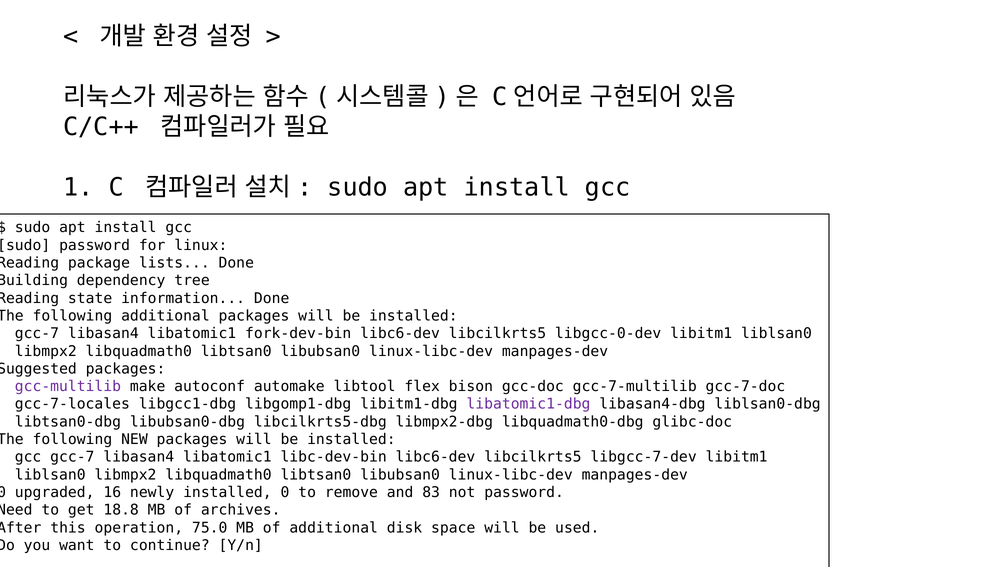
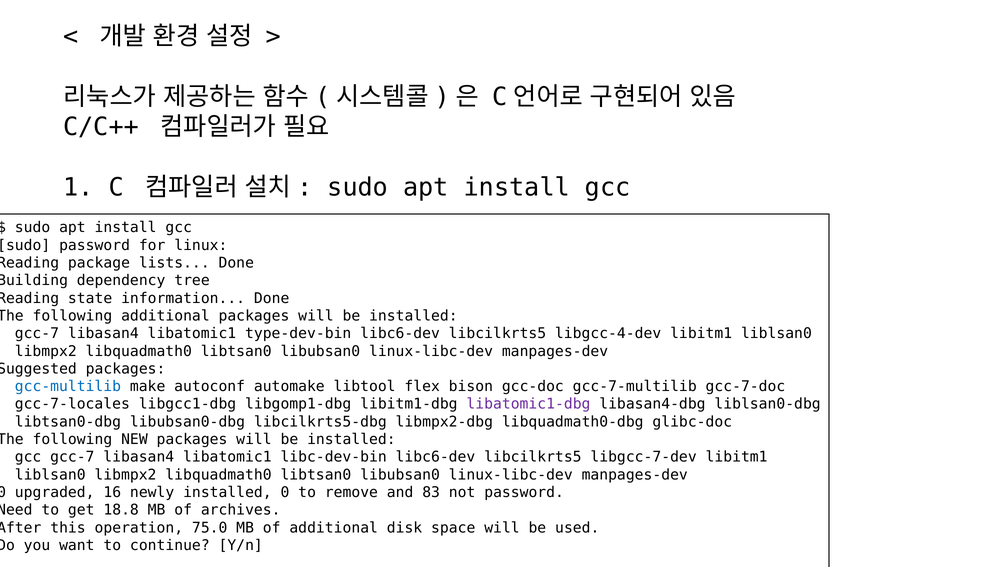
fork-dev-bin: fork-dev-bin -> type-dev-bin
libgcc-0-dev: libgcc-0-dev -> libgcc-4-dev
gcc-multilib colour: purple -> blue
